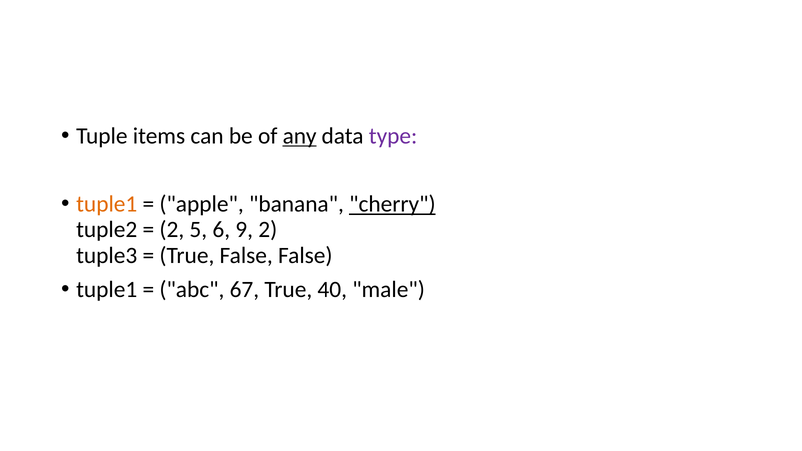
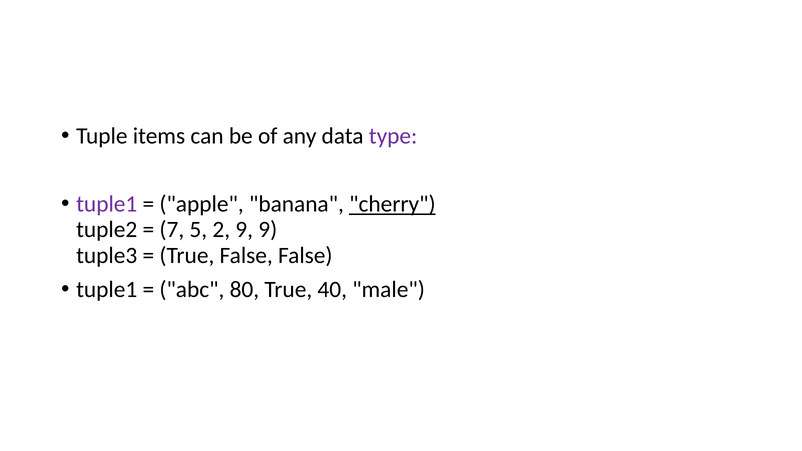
any underline: present -> none
tuple1 at (107, 204) colour: orange -> purple
2 at (172, 230): 2 -> 7
6: 6 -> 2
9 2: 2 -> 9
67: 67 -> 80
